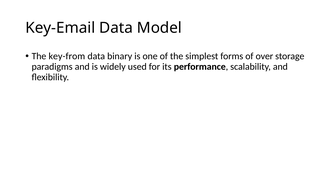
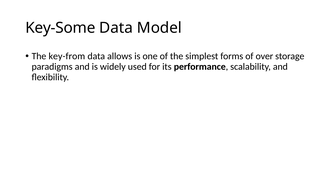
Key-Email: Key-Email -> Key-Some
binary: binary -> allows
